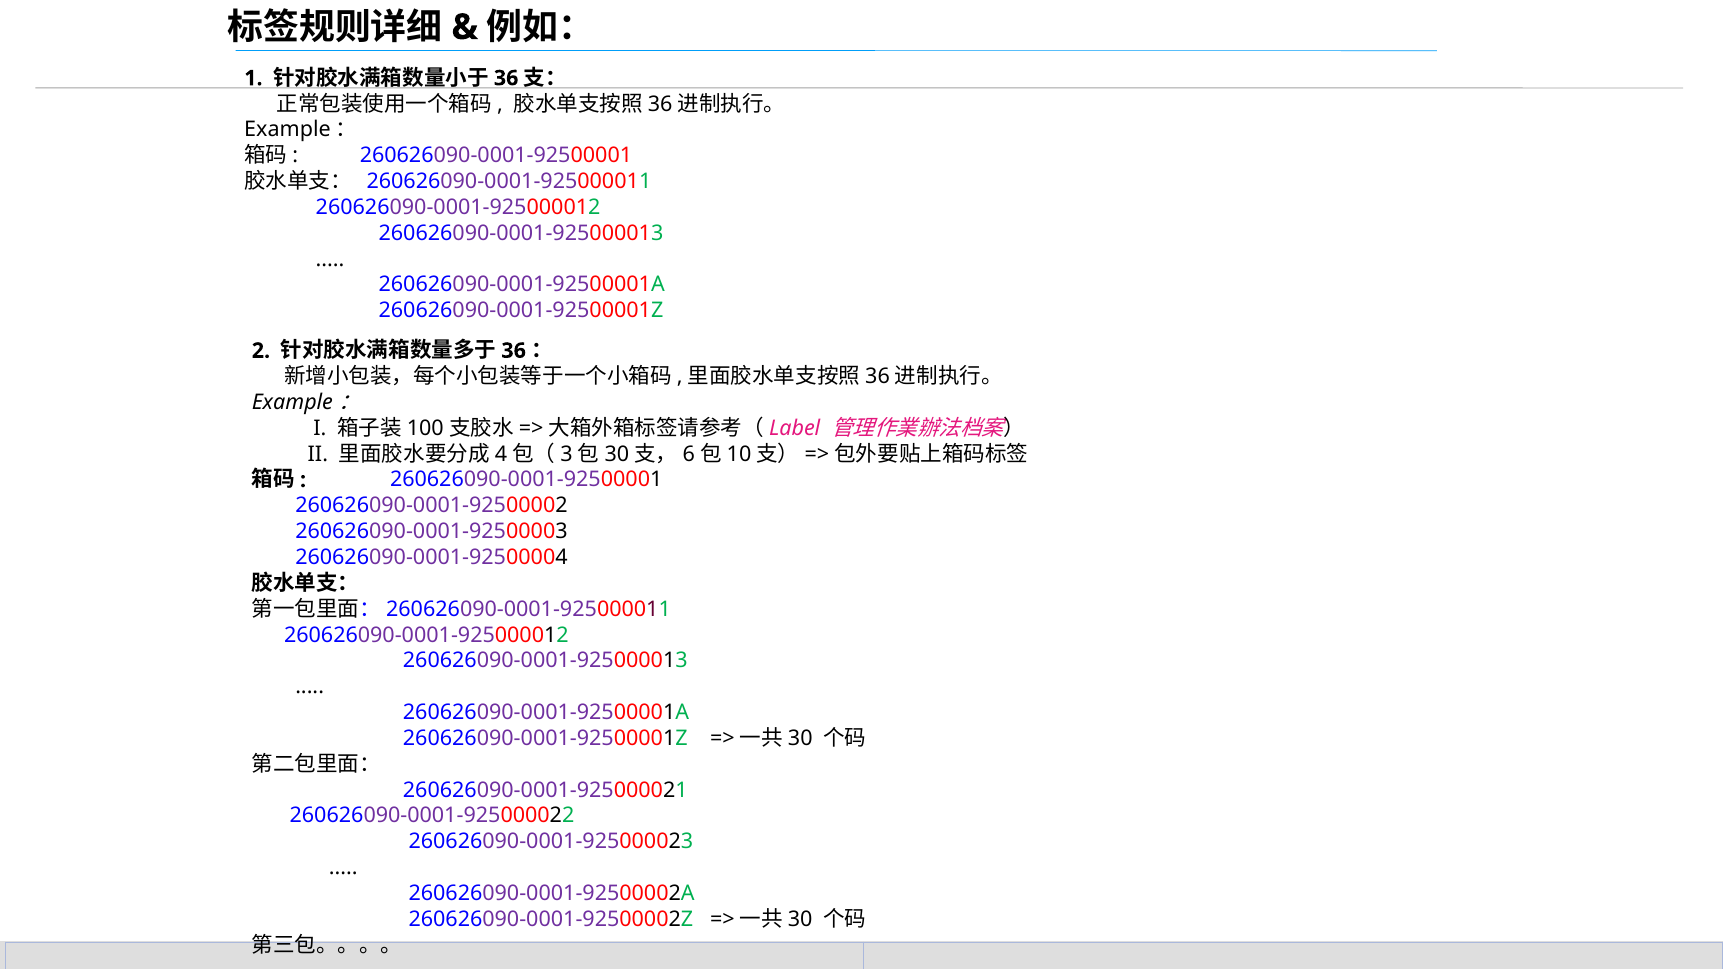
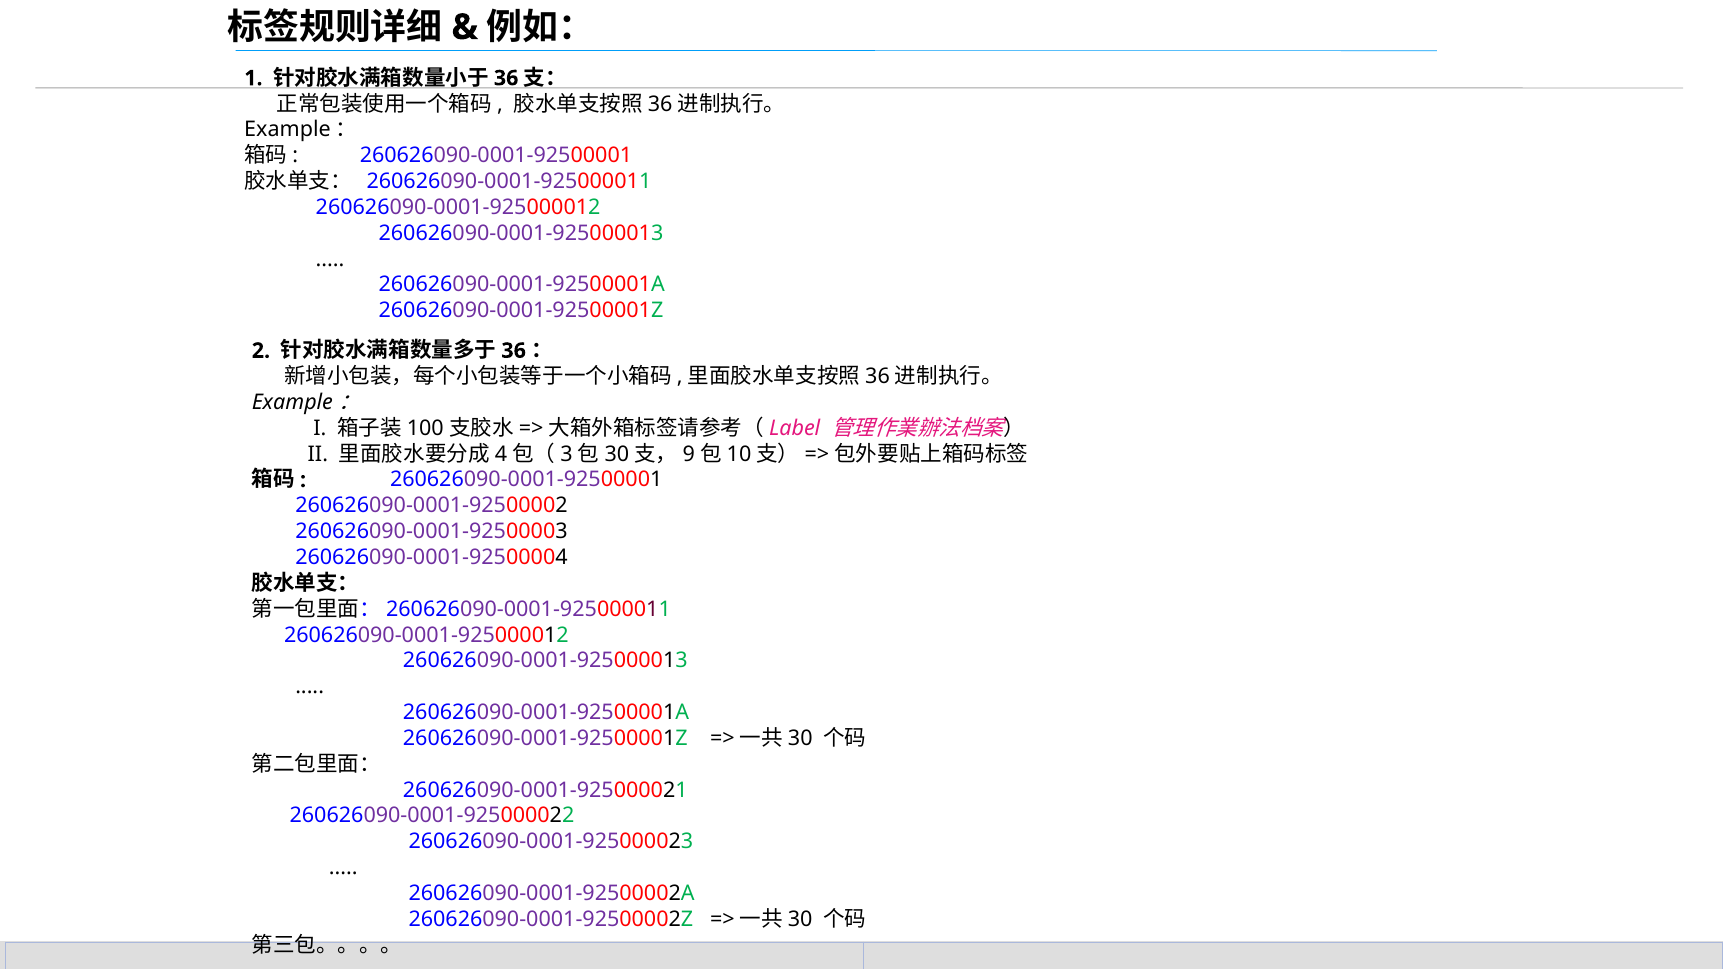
6: 6 -> 9
